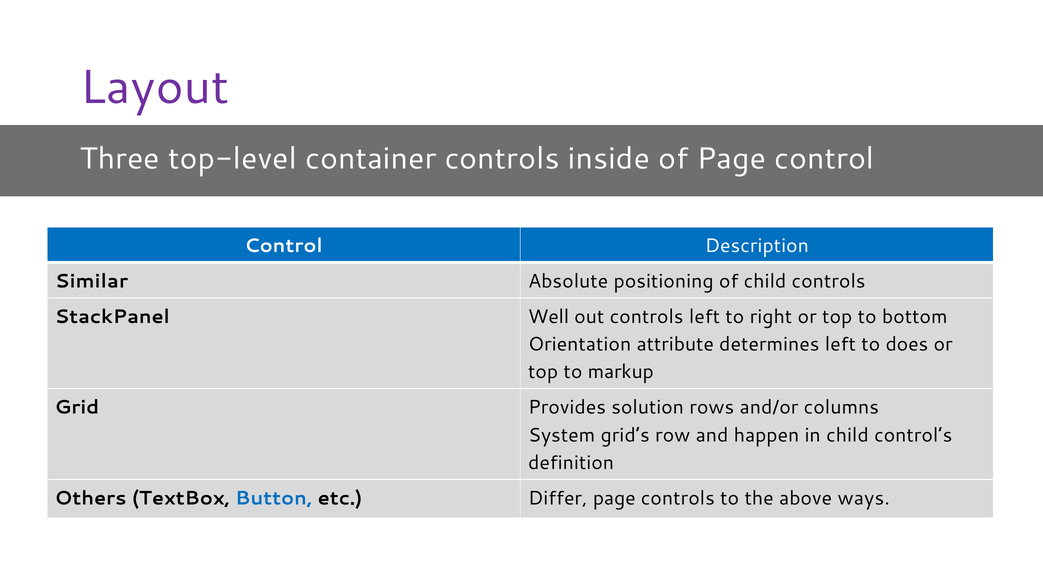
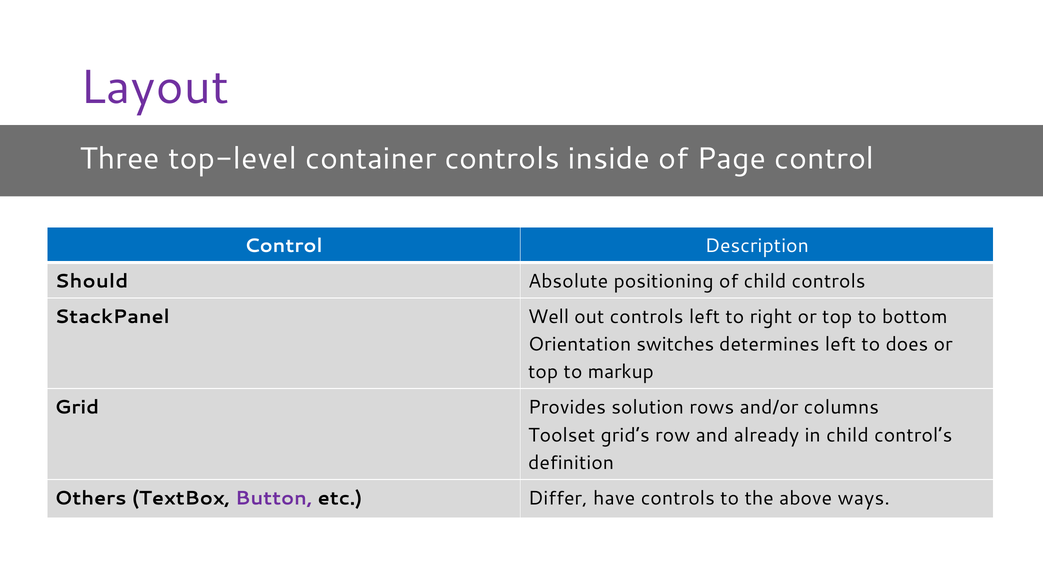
Similar: Similar -> Should
attribute: attribute -> switches
System: System -> Toolset
happen: happen -> already
Button colour: blue -> purple
Differ page: page -> have
